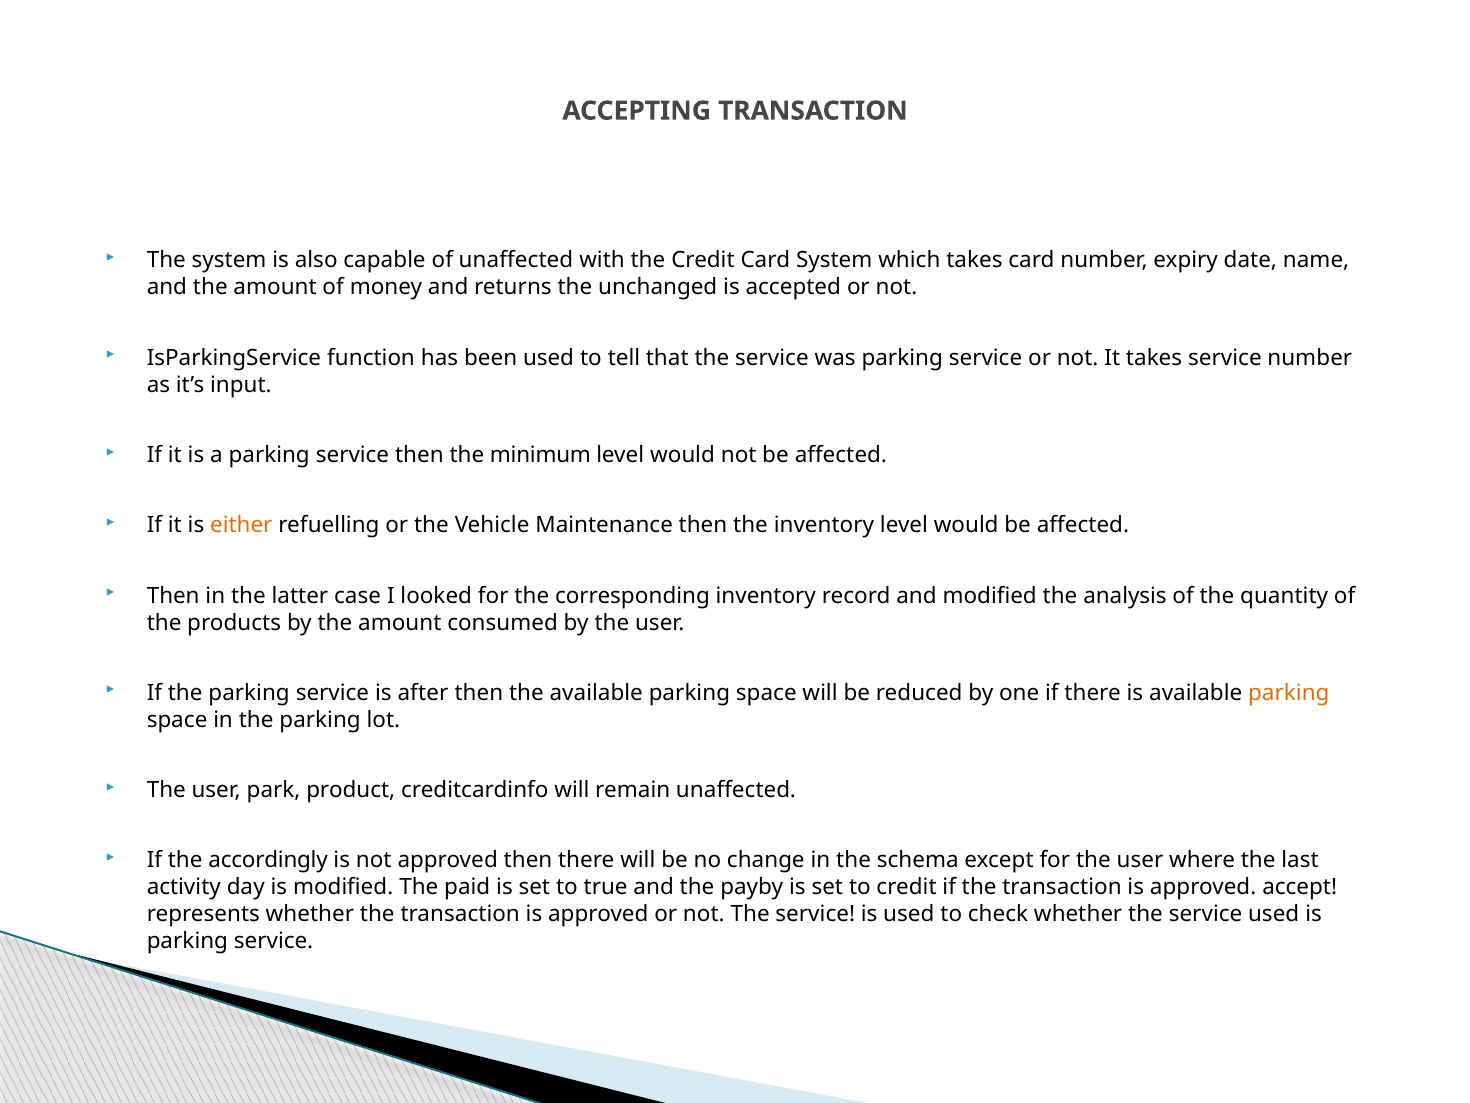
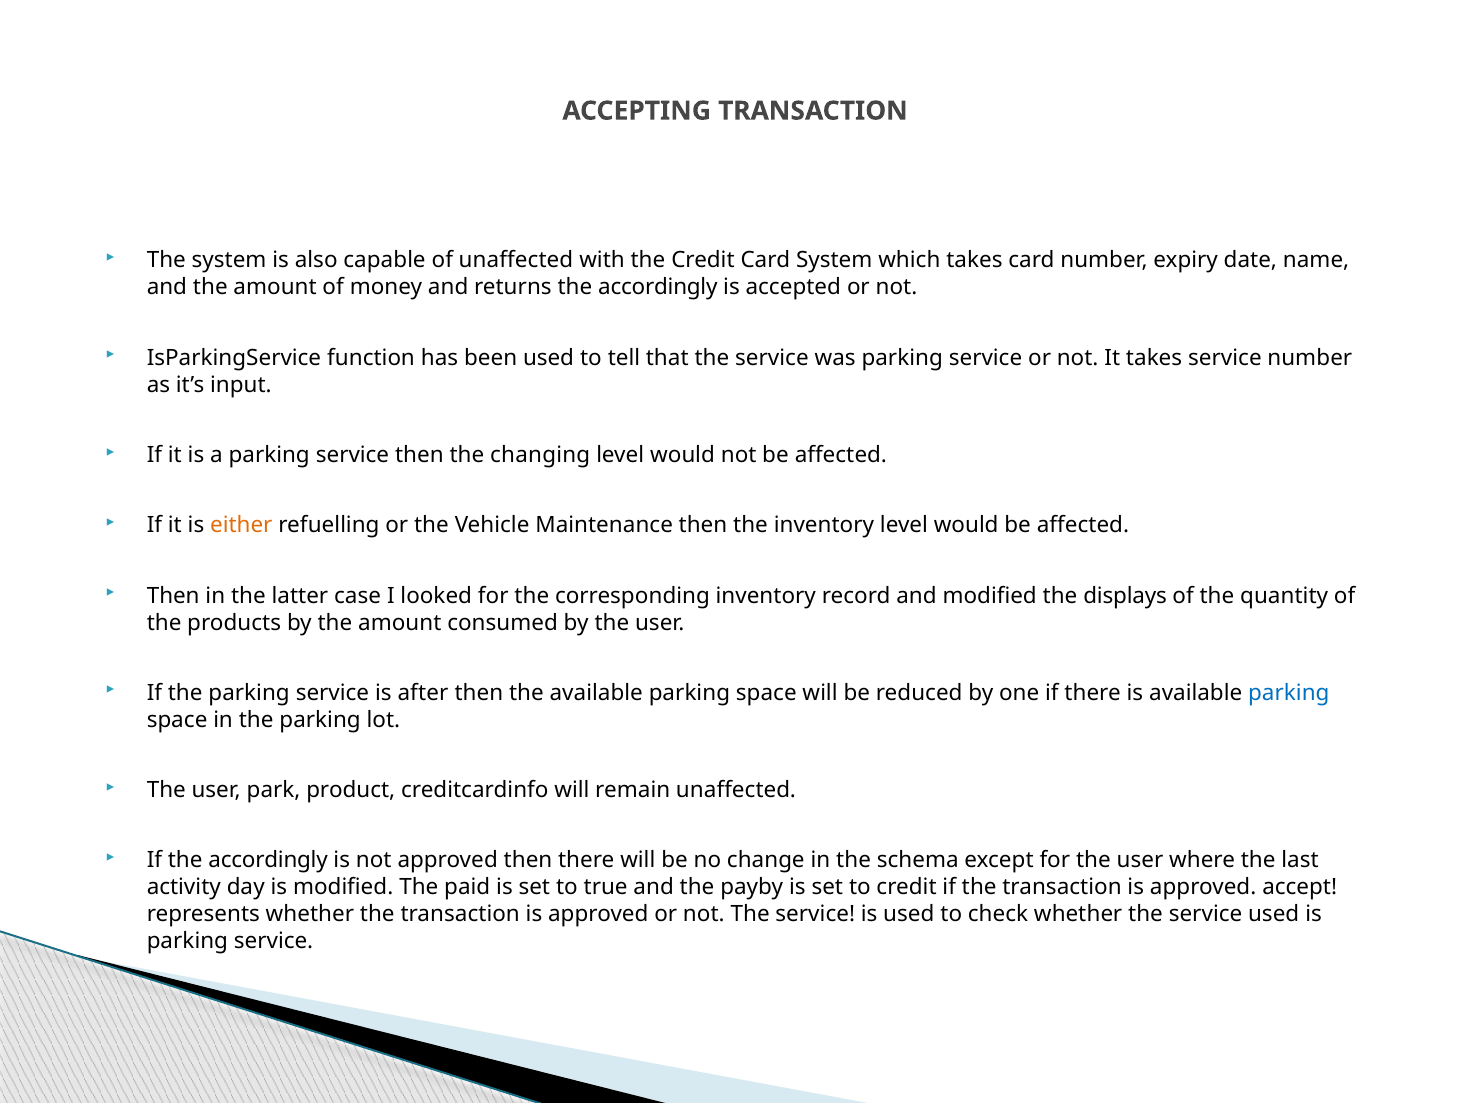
returns the unchanged: unchanged -> accordingly
minimum: minimum -> changing
analysis: analysis -> displays
parking at (1289, 693) colour: orange -> blue
